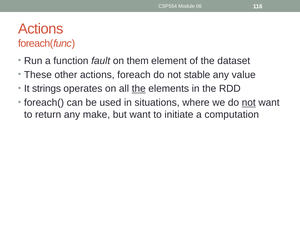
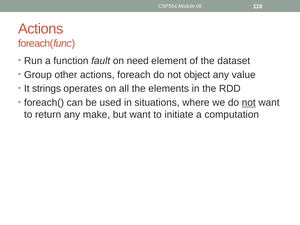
them: them -> need
These: These -> Group
stable: stable -> object
the at (139, 89) underline: present -> none
